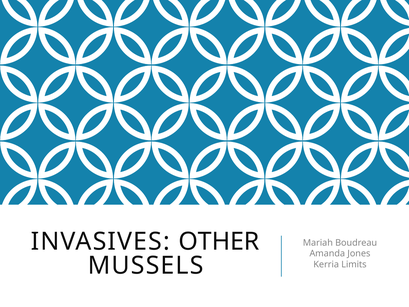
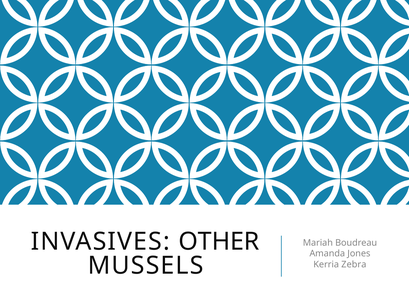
Limits: Limits -> Zebra
